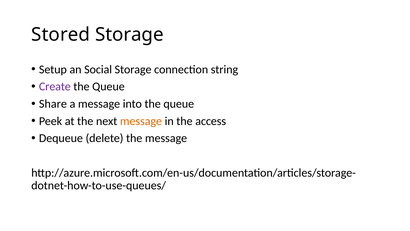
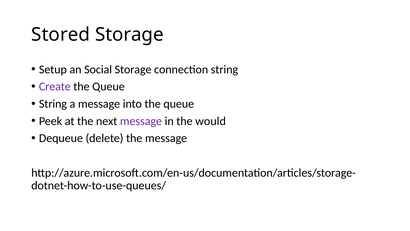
Share at (53, 104): Share -> String
message at (141, 121) colour: orange -> purple
access: access -> would
